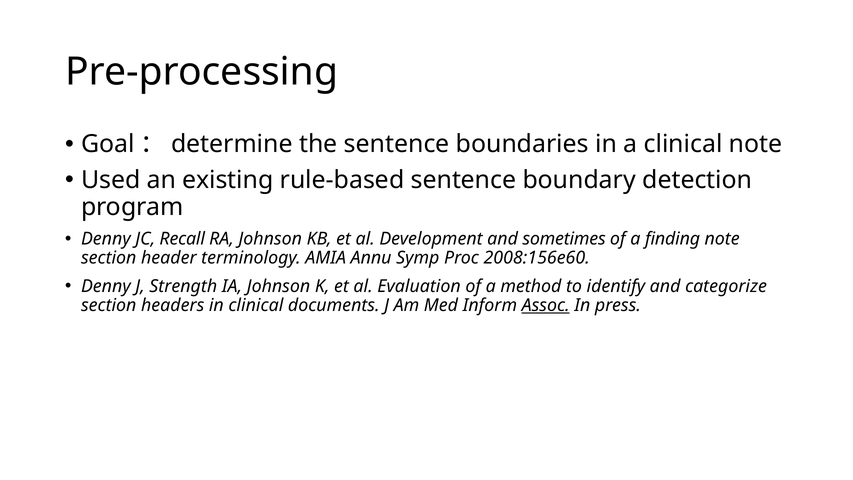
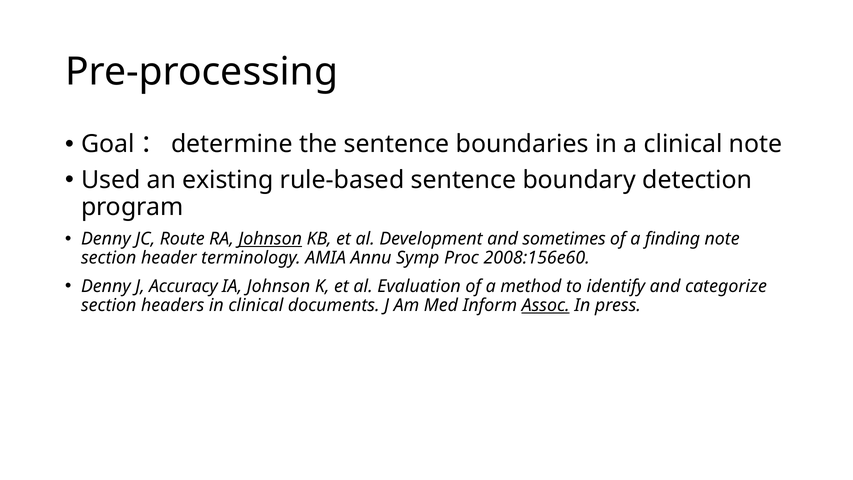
Recall: Recall -> Route
Johnson at (270, 239) underline: none -> present
Strength: Strength -> Accuracy
